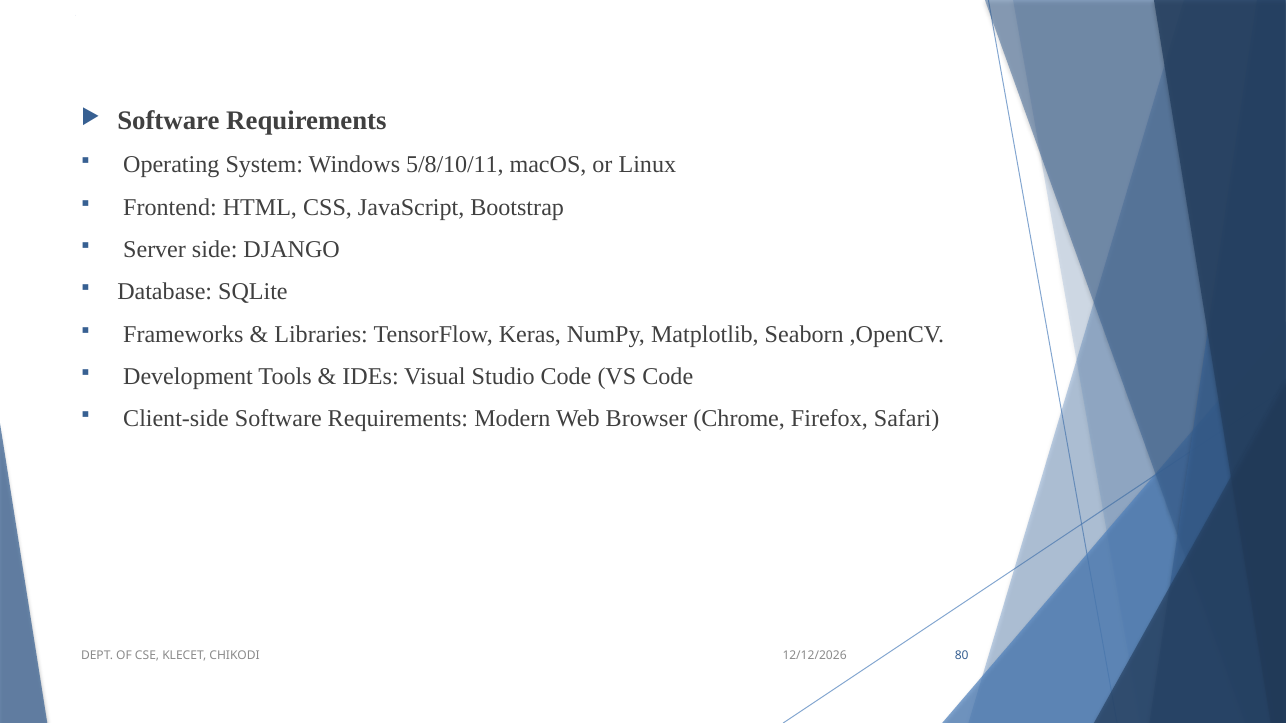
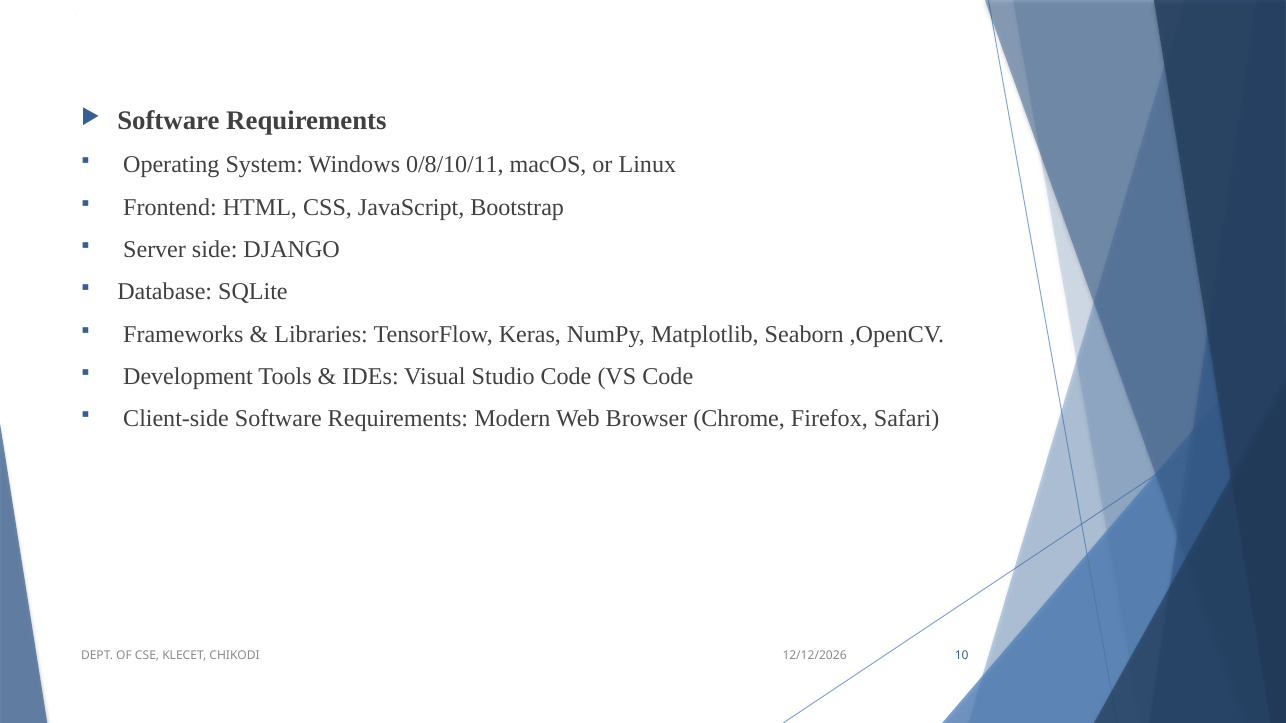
5/8/10/11: 5/8/10/11 -> 0/8/10/11
80: 80 -> 10
